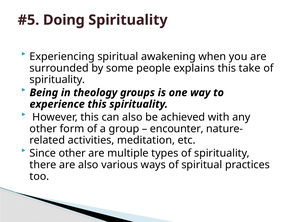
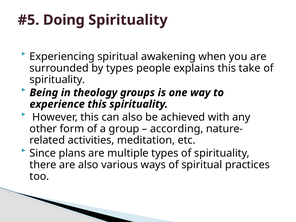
by some: some -> types
encounter: encounter -> according
Since other: other -> plans
